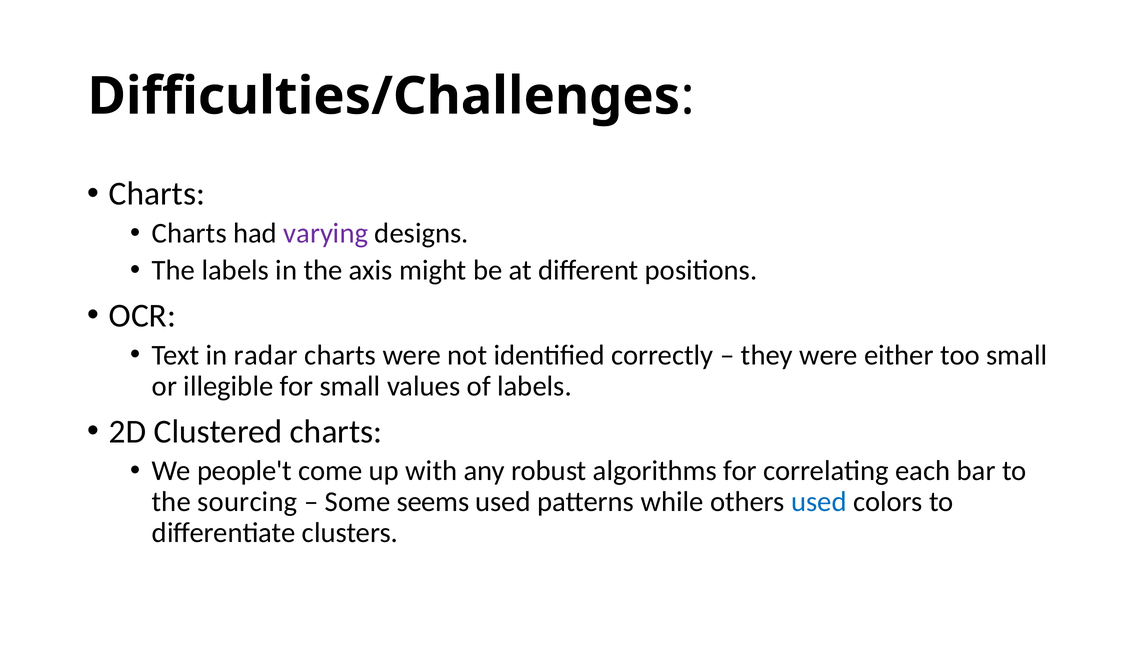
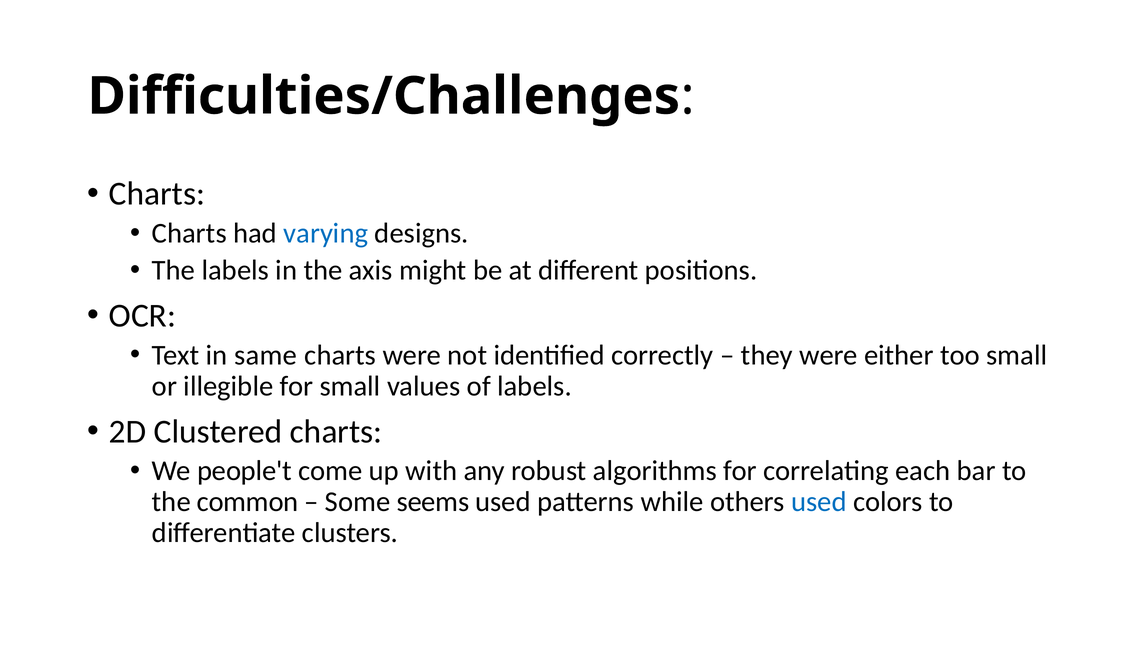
varying colour: purple -> blue
radar: radar -> same
sourcing: sourcing -> common
